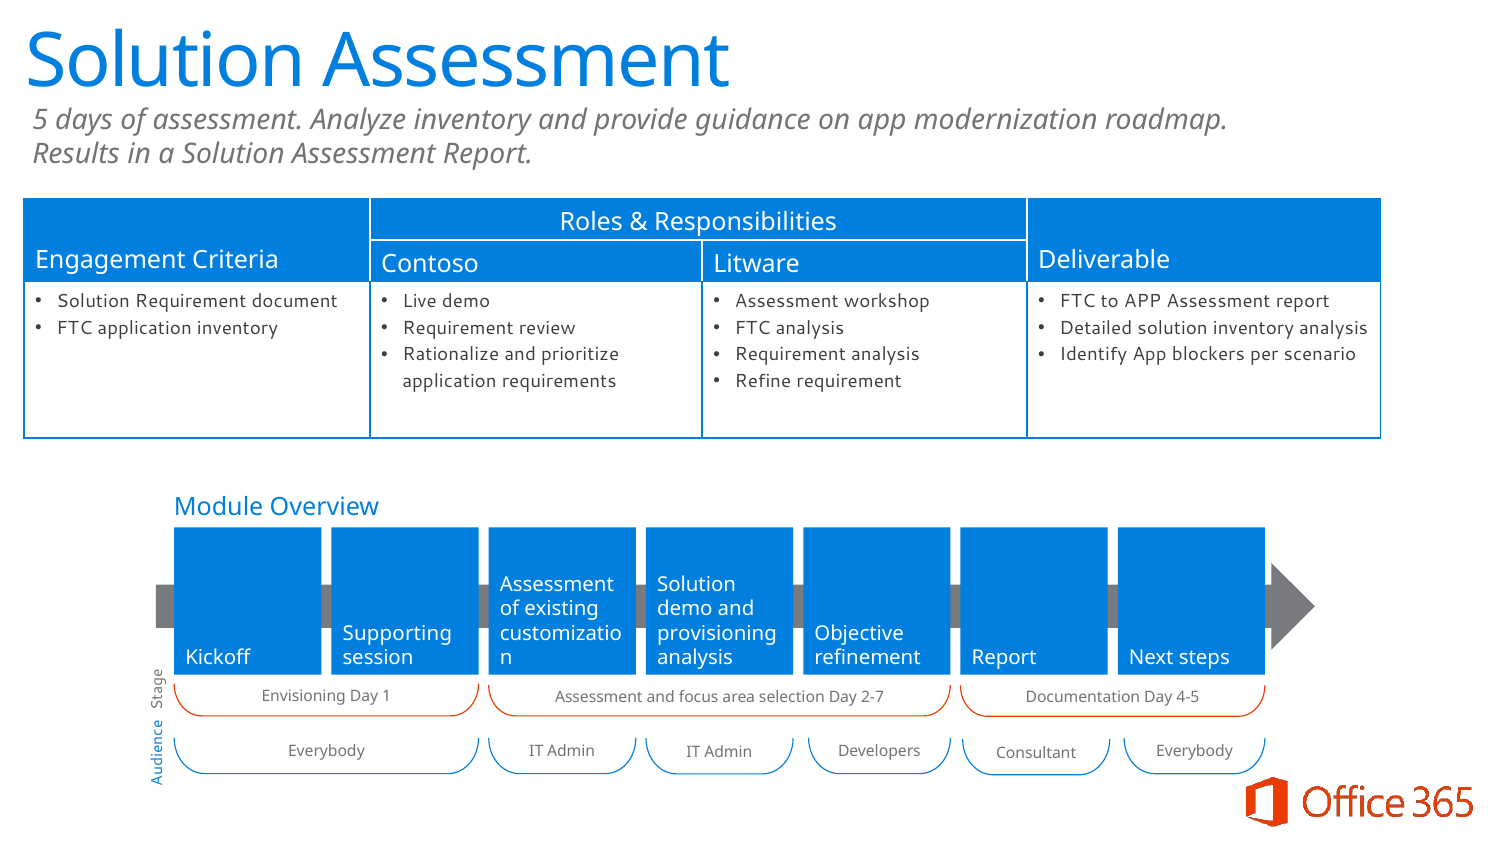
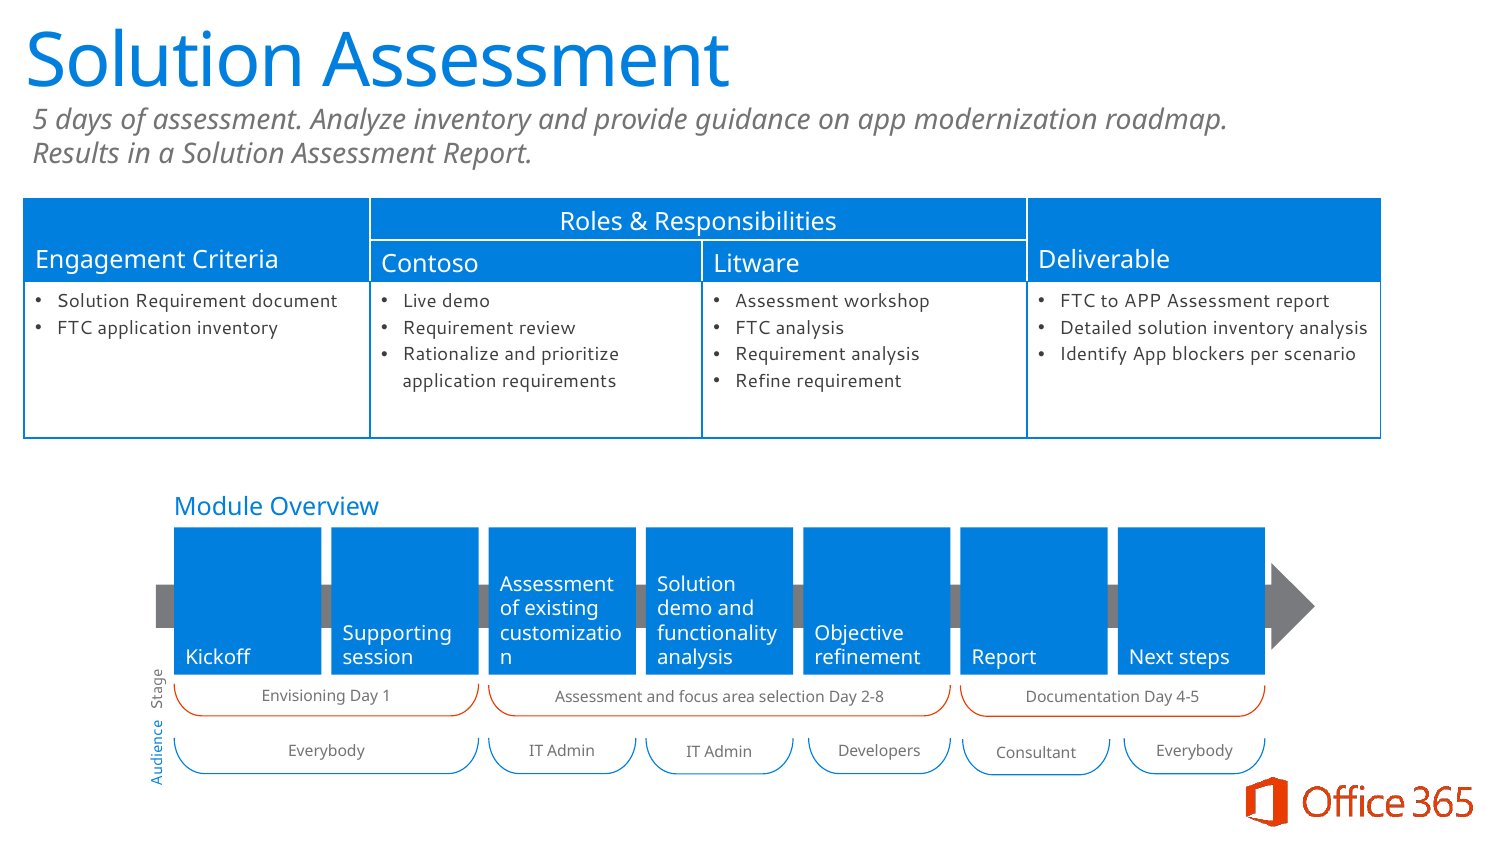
provisioning: provisioning -> functionality
2-7: 2-7 -> 2-8
